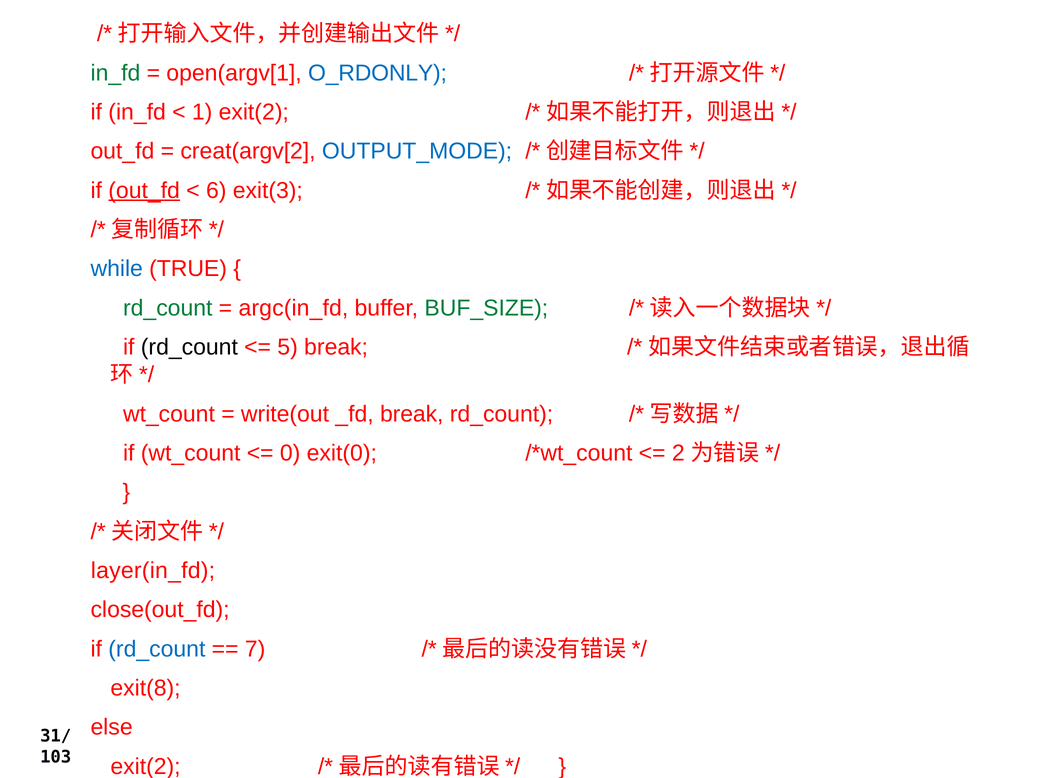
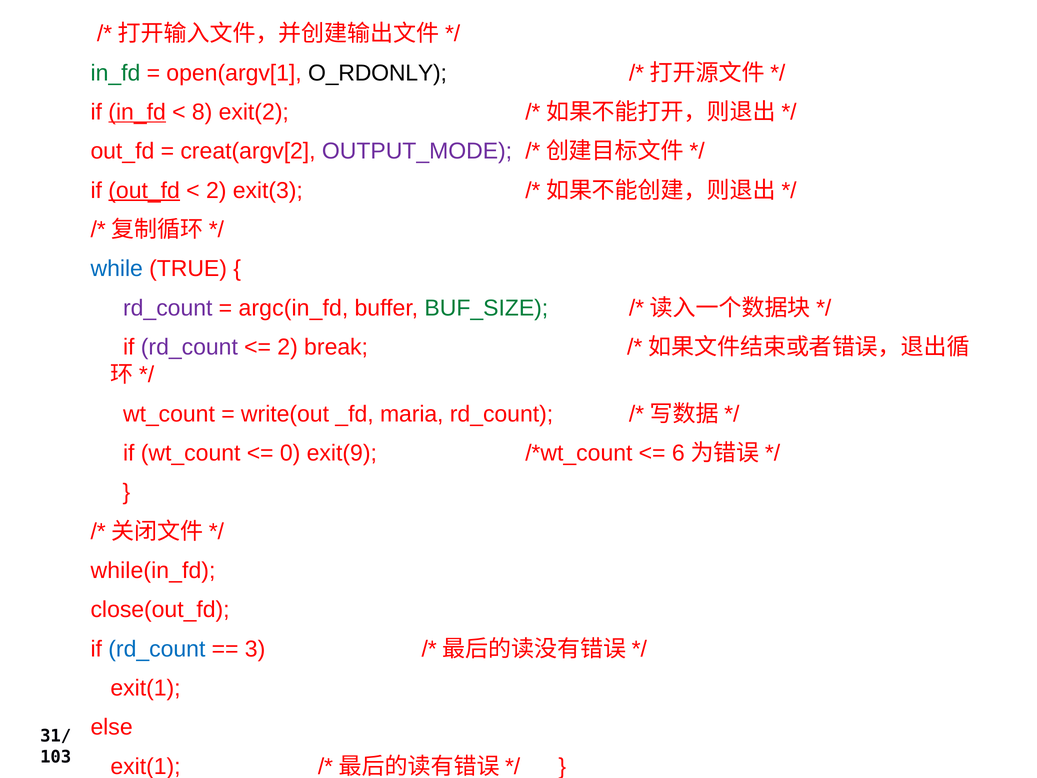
O_RDONLY colour: blue -> black
in_fd at (137, 112) underline: none -> present
1: 1 -> 8
OUTPUT_MODE colour: blue -> purple
6 at (216, 190): 6 -> 2
rd_count at (168, 308) colour: green -> purple
rd_count at (189, 347) colour: black -> purple
5 at (288, 347): 5 -> 2
_fd break: break -> maria
exit(0: exit(0 -> exit(9
2: 2 -> 6
layer(in_fd: layer(in_fd -> while(in_fd
7: 7 -> 3
exit(8 at (146, 688): exit(8 -> exit(1
exit(2 at (146, 766): exit(2 -> exit(1
